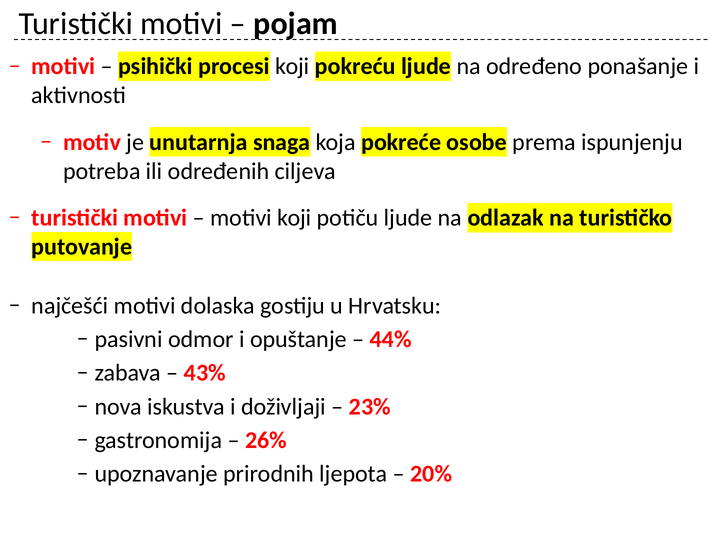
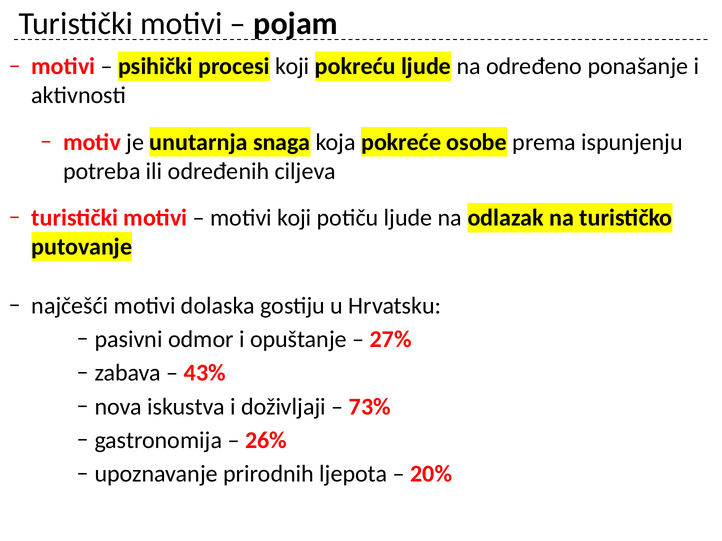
44%: 44% -> 27%
23%: 23% -> 73%
